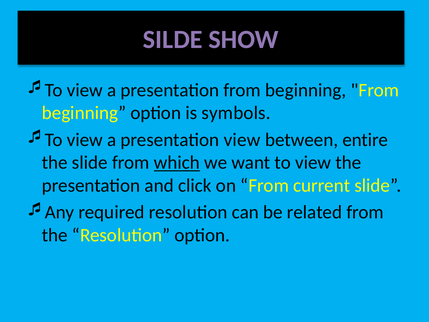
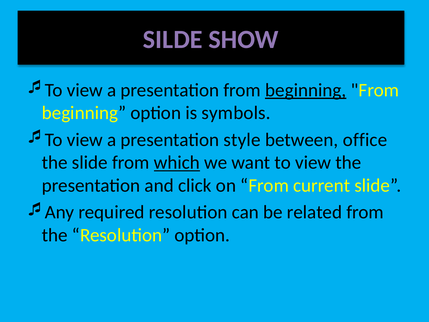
beginning at (306, 90) underline: none -> present
presentation view: view -> style
entire: entire -> office
